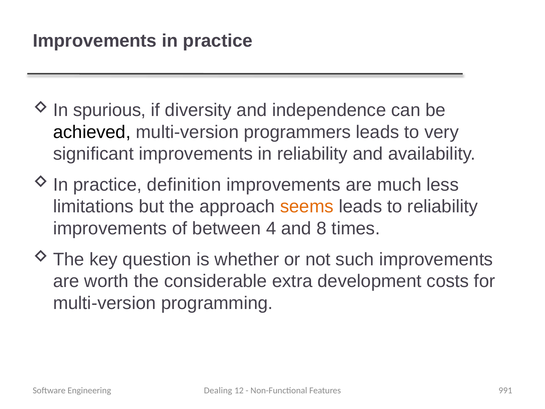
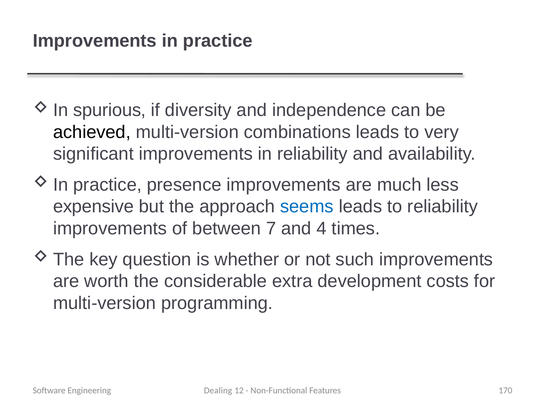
programmers: programmers -> combinations
definition: definition -> presence
limitations: limitations -> expensive
seems colour: orange -> blue
4: 4 -> 7
8: 8 -> 4
991: 991 -> 170
